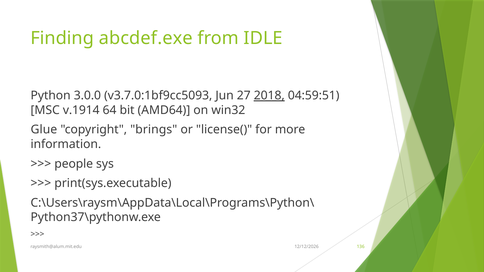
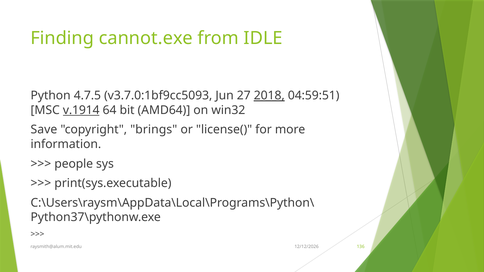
abcdef.exe: abcdef.exe -> cannot.exe
3.0.0: 3.0.0 -> 4.7.5
v.1914 underline: none -> present
Glue: Glue -> Save
